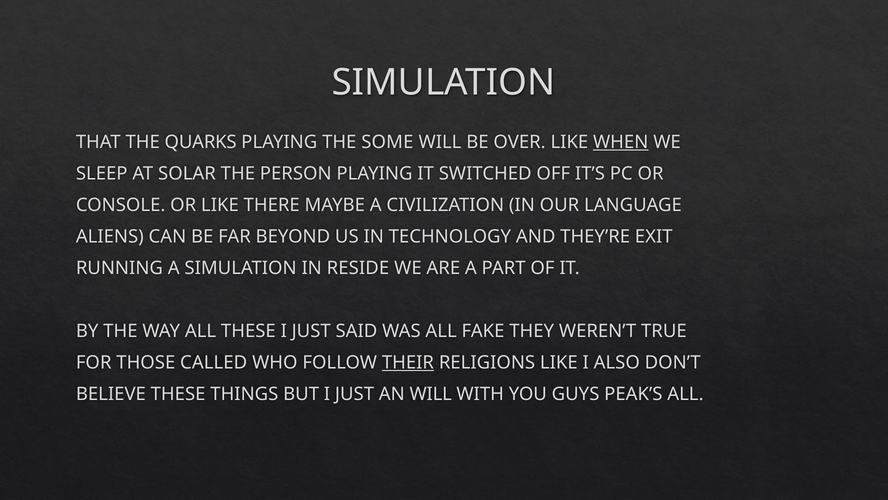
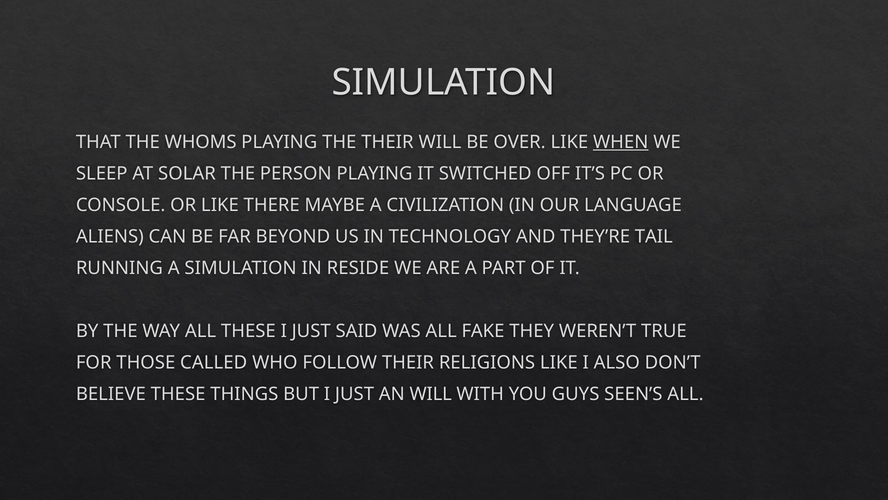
QUARKS: QUARKS -> WHOMS
THE SOME: SOME -> THEIR
EXIT: EXIT -> TAIL
THEIR at (408, 362) underline: present -> none
PEAK’S: PEAK’S -> SEEN’S
